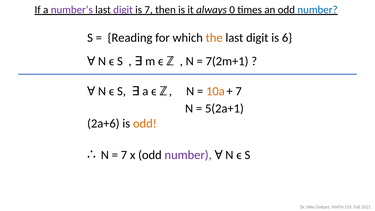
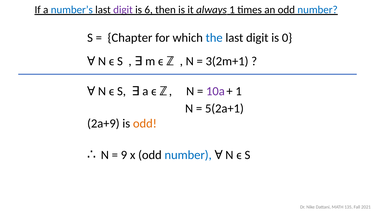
number’s colour: purple -> blue
is 7: 7 -> 6
always 0: 0 -> 1
Reading: Reading -> Chapter
the colour: orange -> blue
6: 6 -> 0
7(2m+1: 7(2m+1 -> 3(2m+1
10a colour: orange -> purple
7 at (239, 91): 7 -> 1
2a+6: 2a+6 -> 2a+9
7 at (124, 155): 7 -> 9
number at (188, 155) colour: purple -> blue
